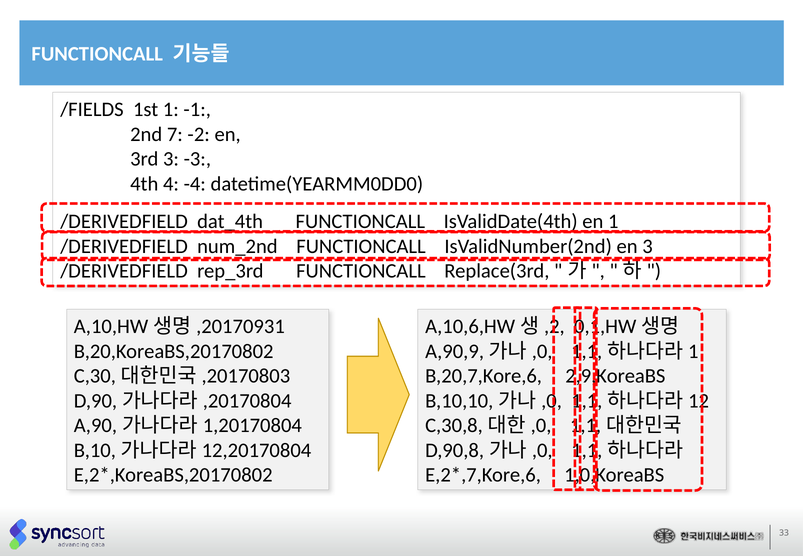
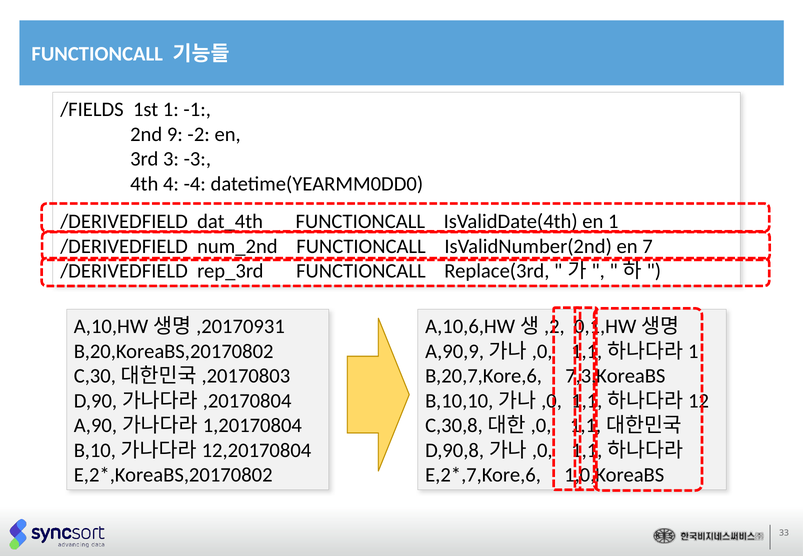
7: 7 -> 9
en 3: 3 -> 7
2,9,KoreaBS: 2,9,KoreaBS -> 7,3,KoreaBS
